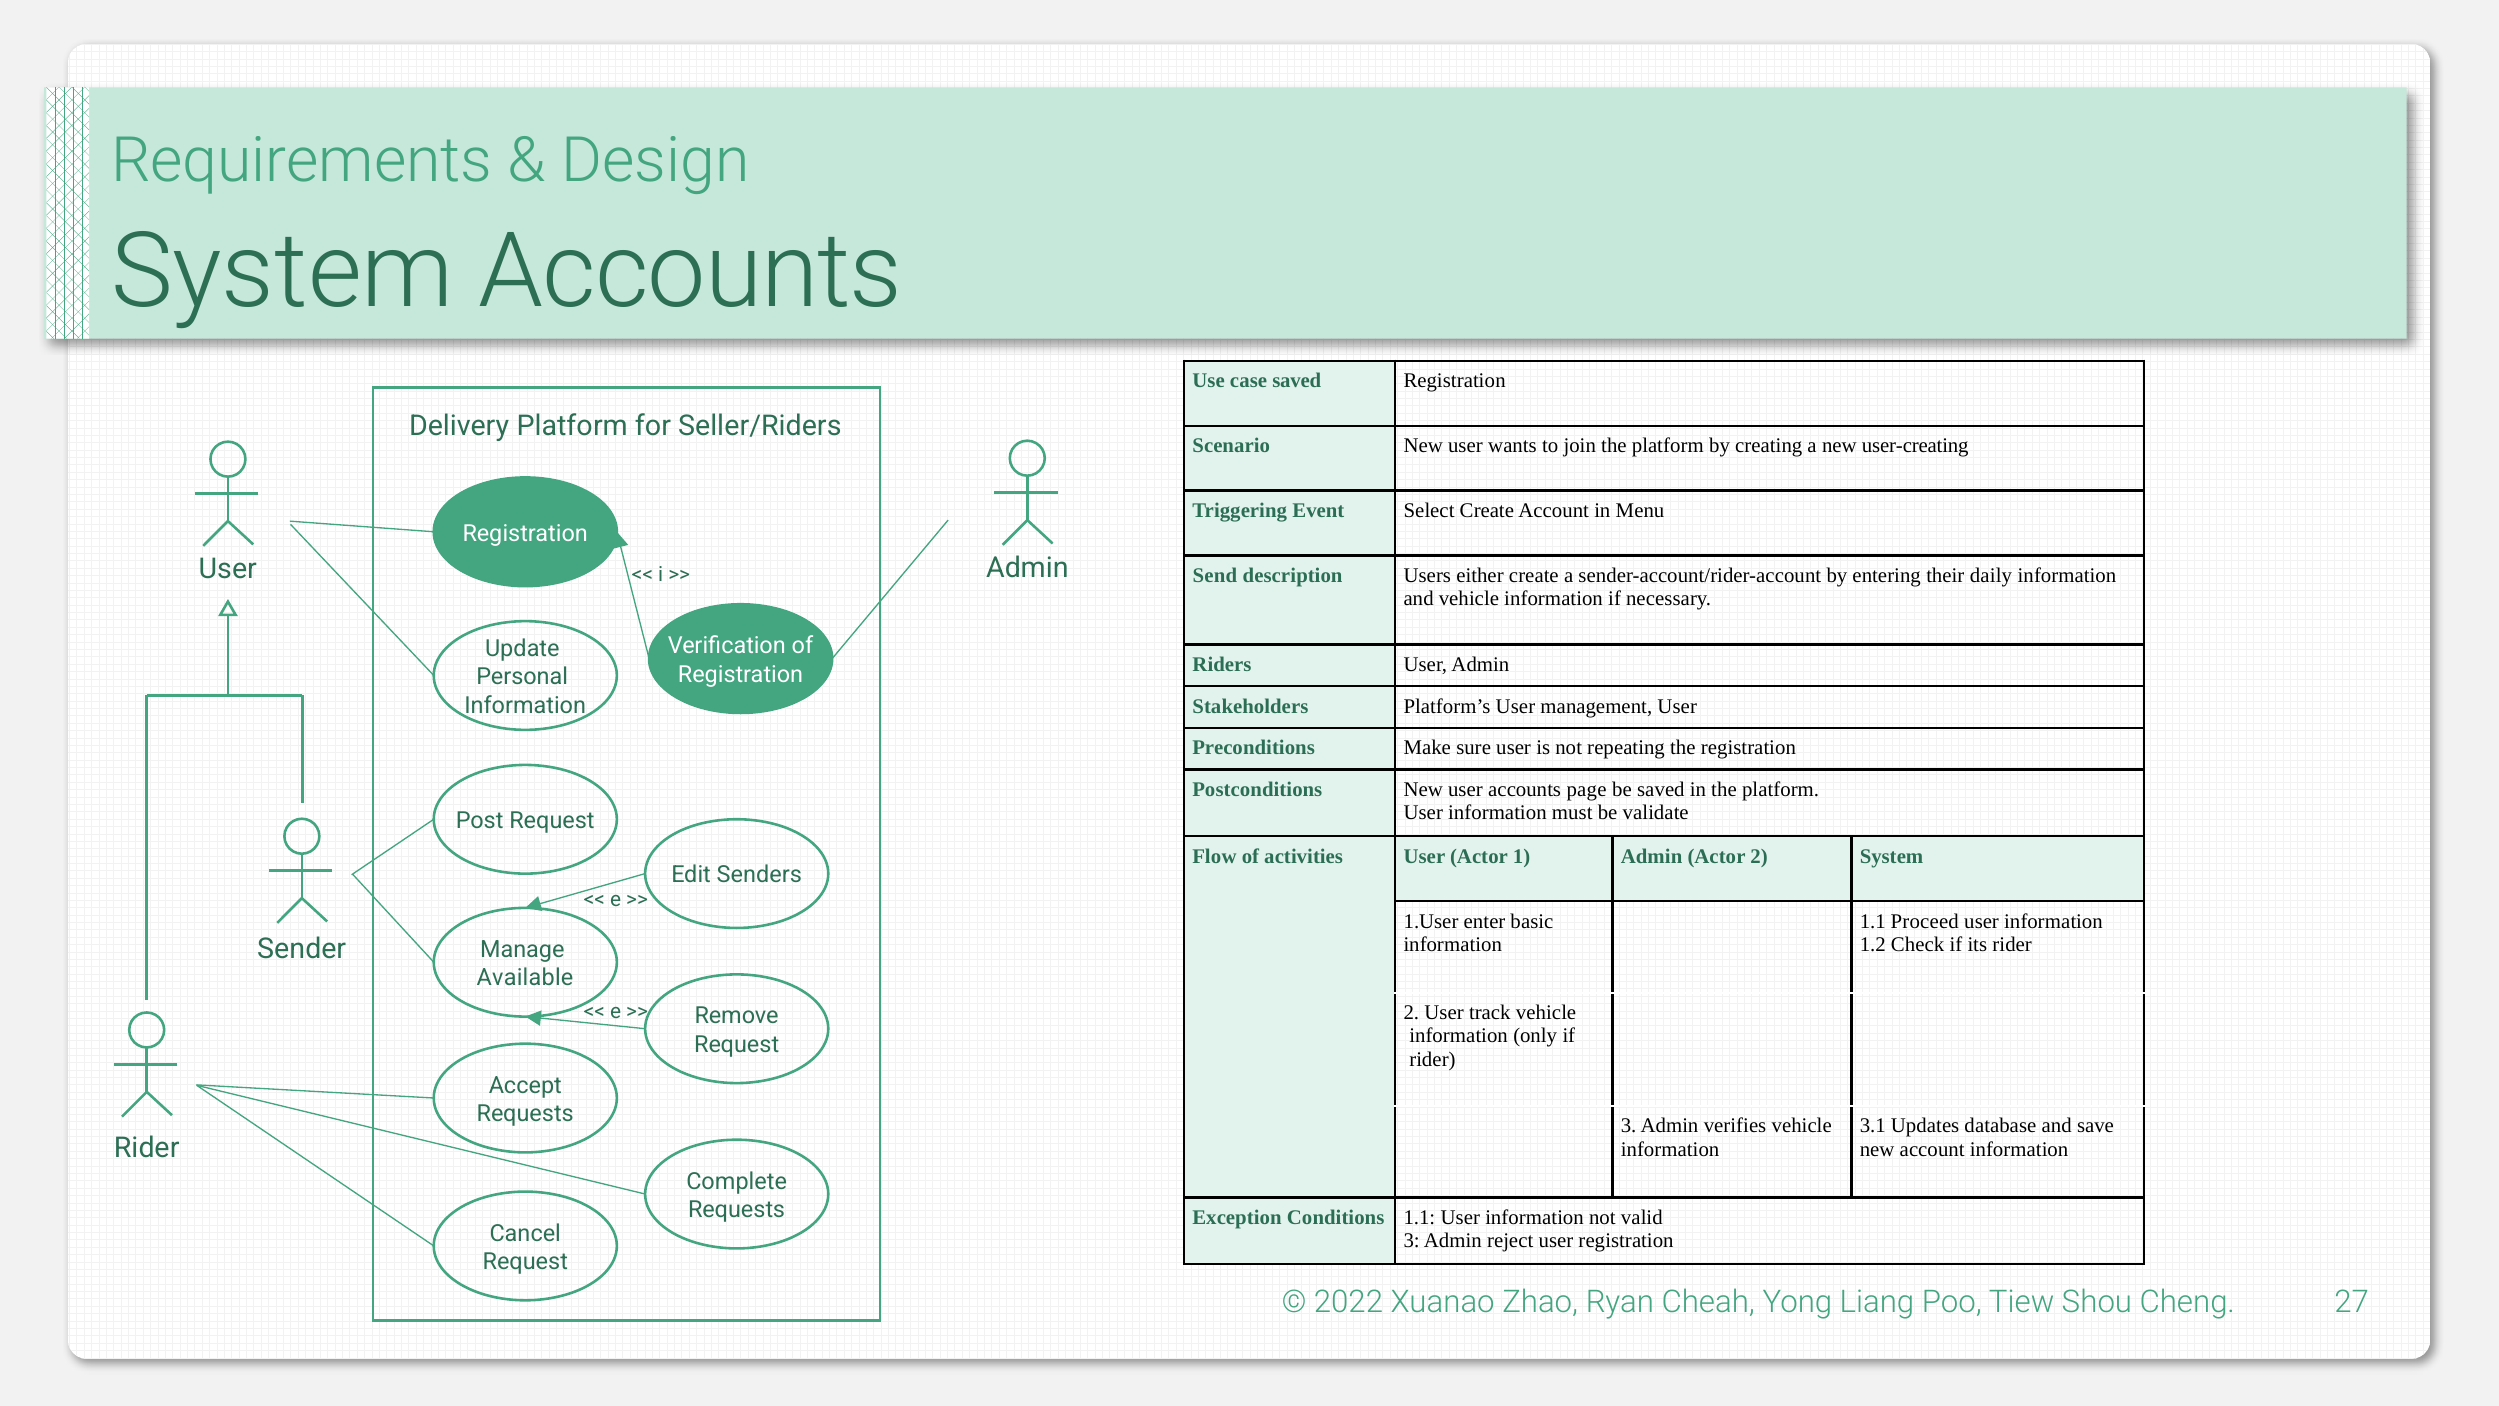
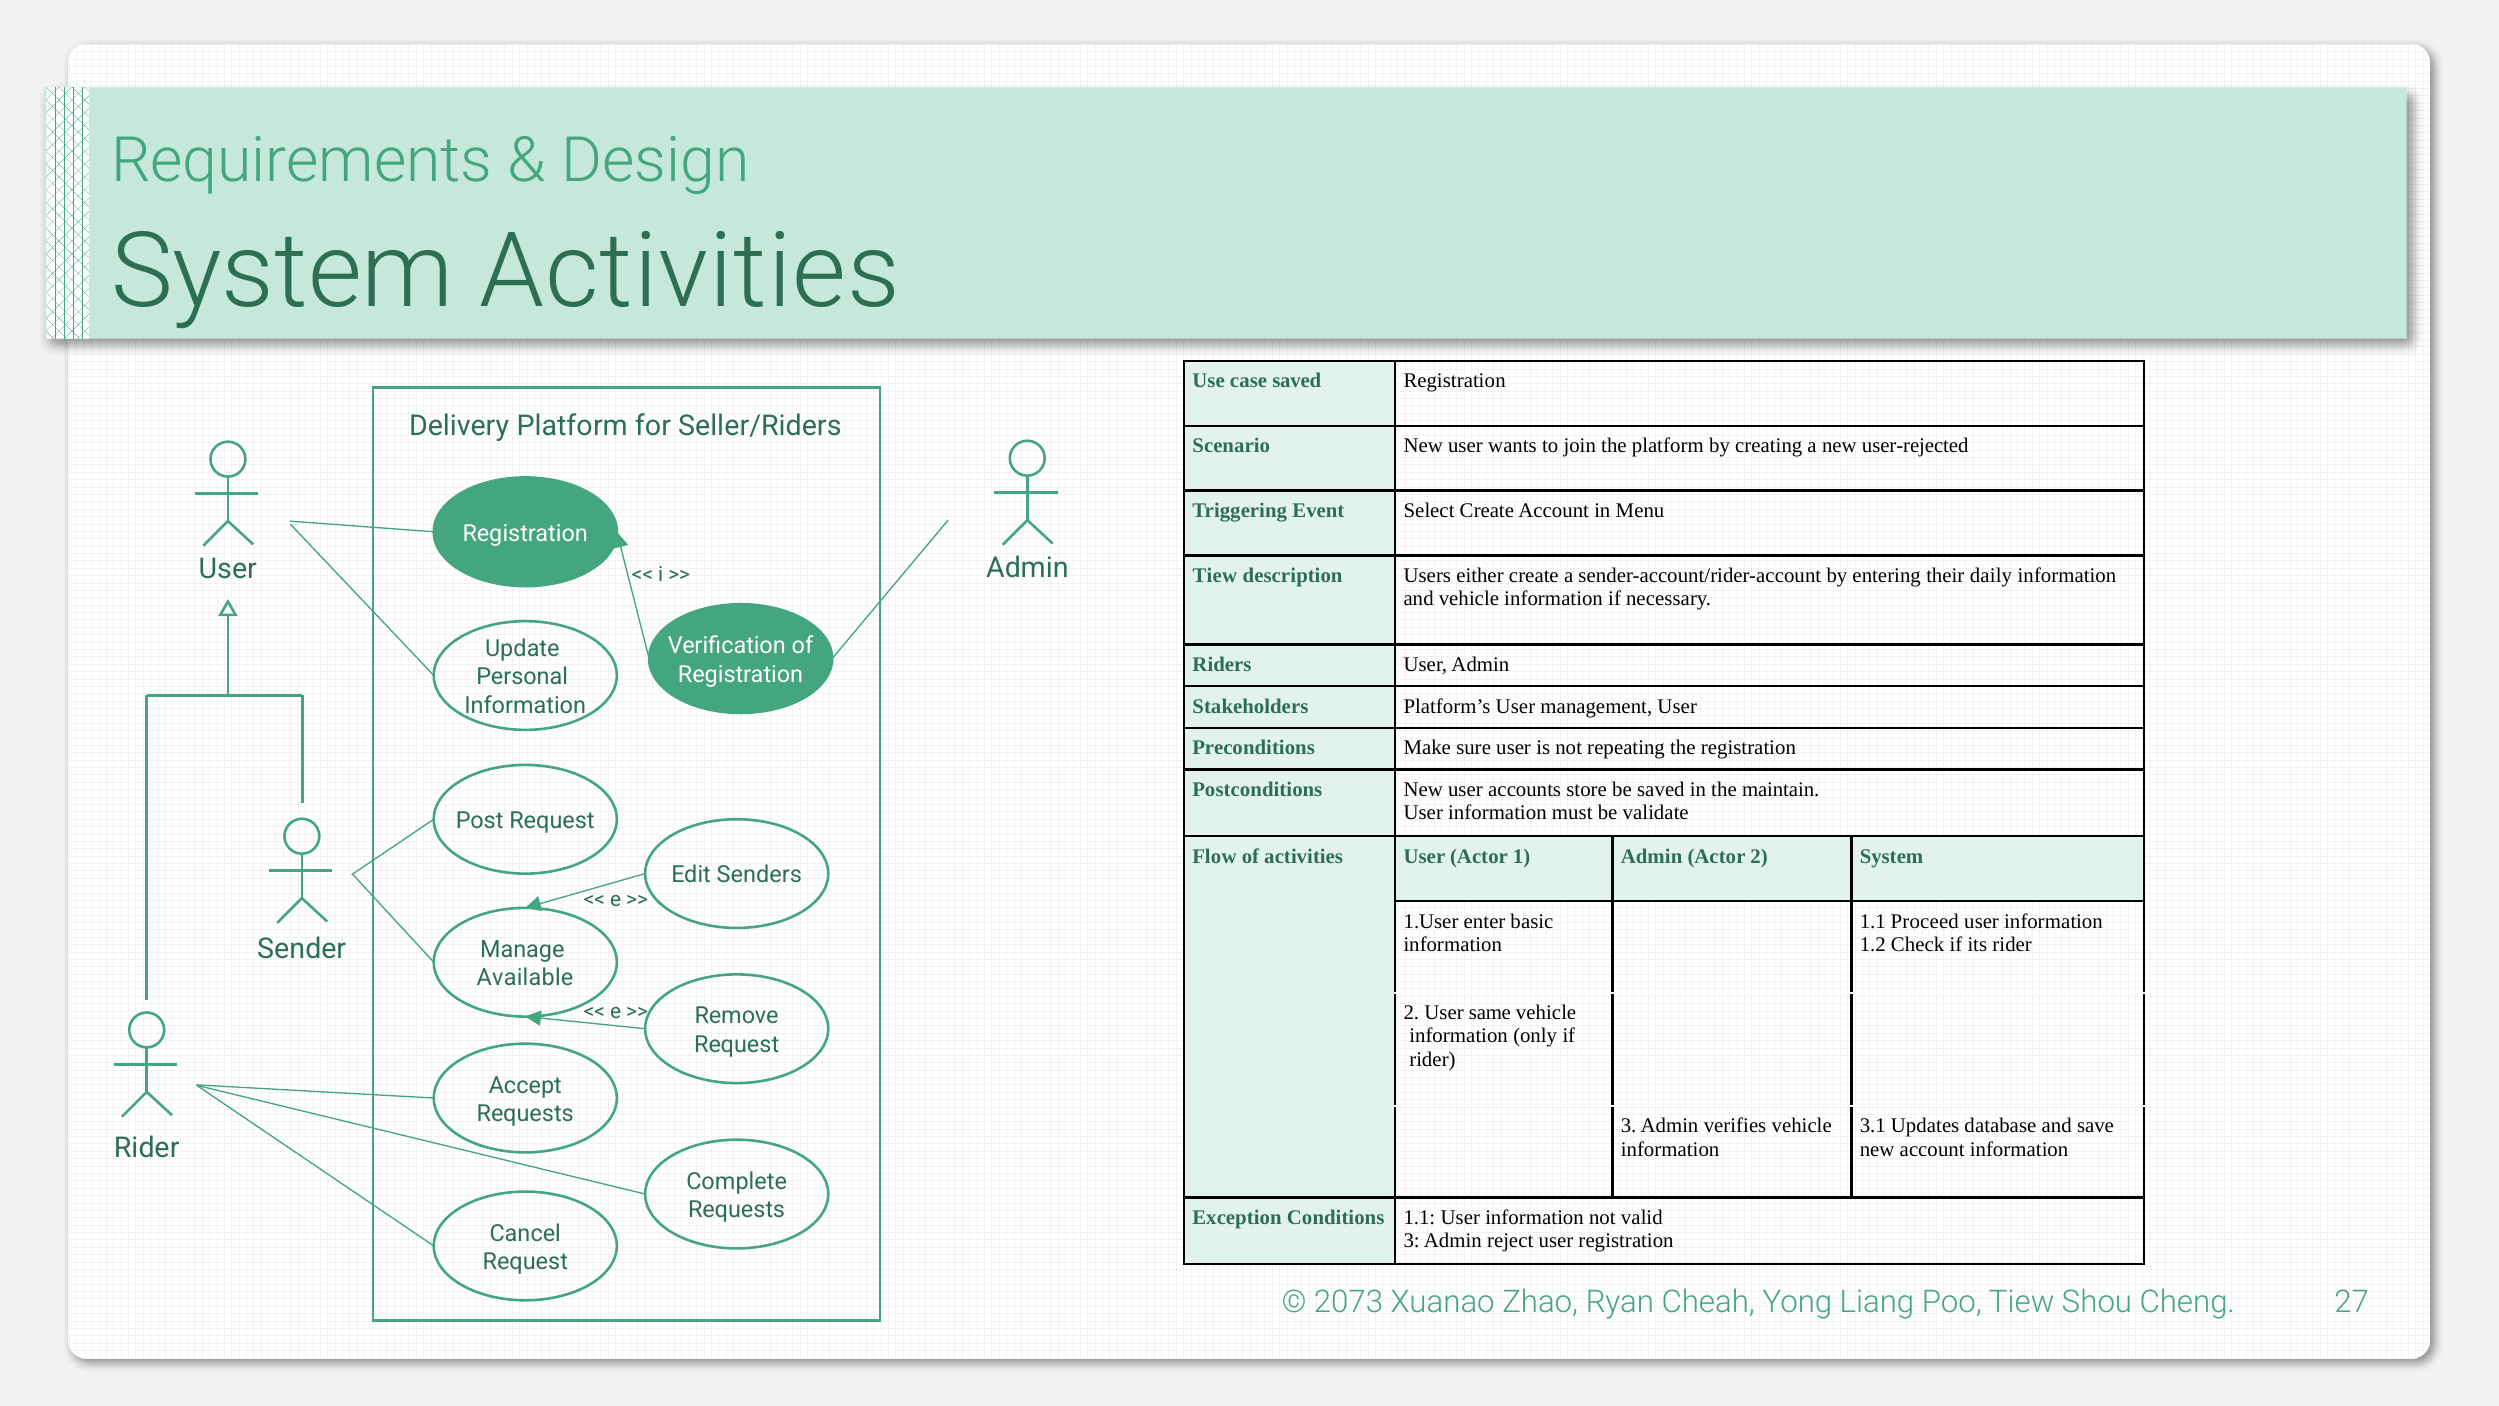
System Accounts: Accounts -> Activities
user-creating: user-creating -> user-rejected
Send at (1215, 576): Send -> Tiew
page: page -> store
in the platform: platform -> maintain
track: track -> same
2022: 2022 -> 2073
